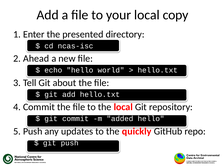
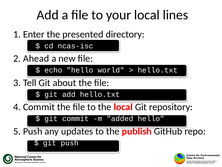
copy: copy -> lines
quickly: quickly -> publish
